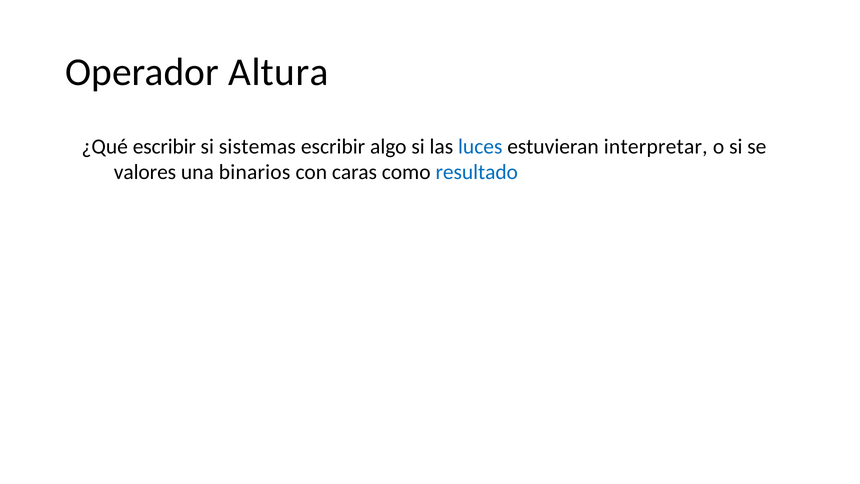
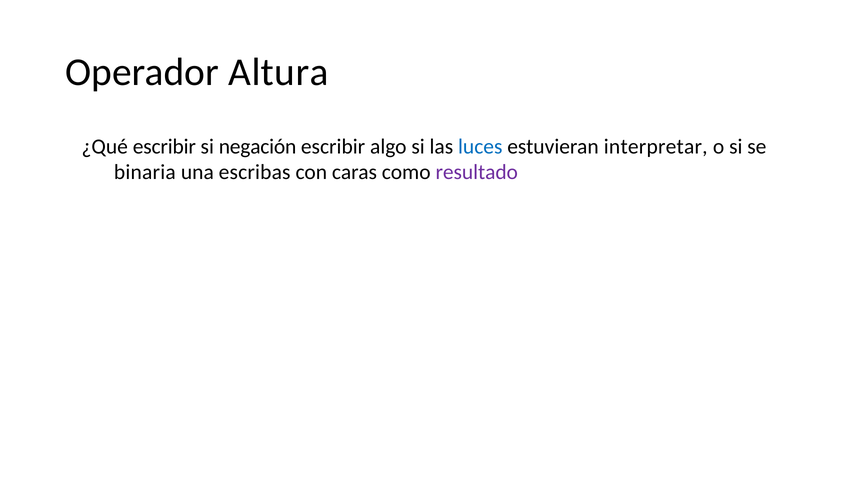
sistemas: sistemas -> negación
valores: valores -> binaria
binarios: binarios -> escribas
resultado colour: blue -> purple
